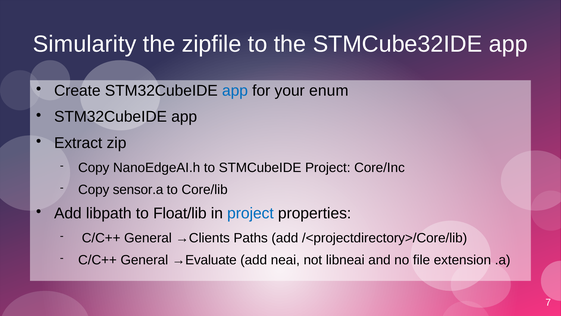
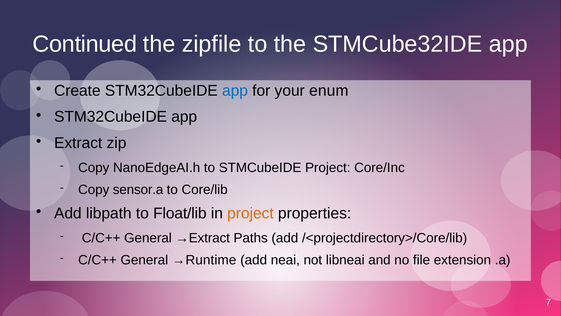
Simularity: Simularity -> Continued
project at (250, 213) colour: blue -> orange
→Clients: →Clients -> →Extract
→Evaluate: →Evaluate -> →Runtime
